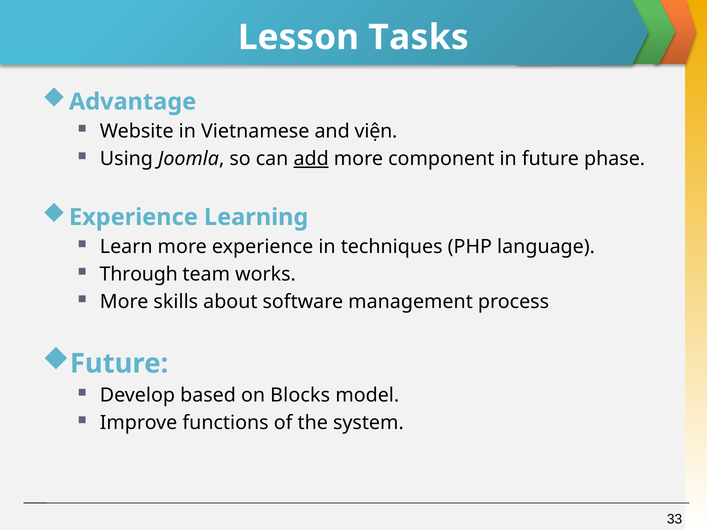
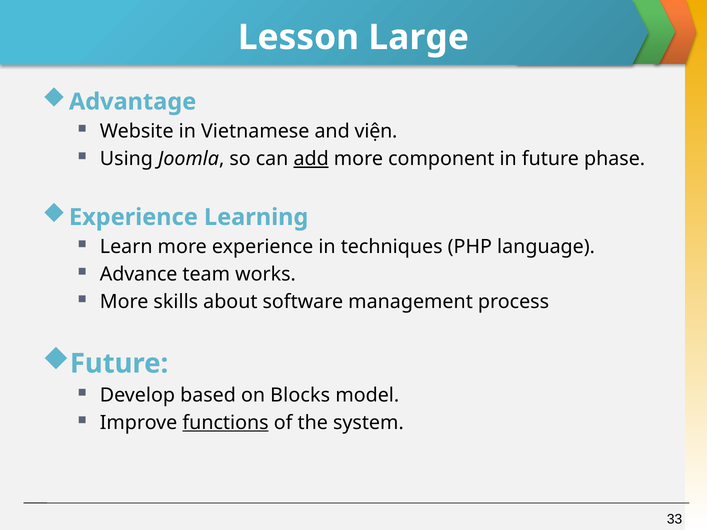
Tasks: Tasks -> Large
Through: Through -> Advance
functions underline: none -> present
